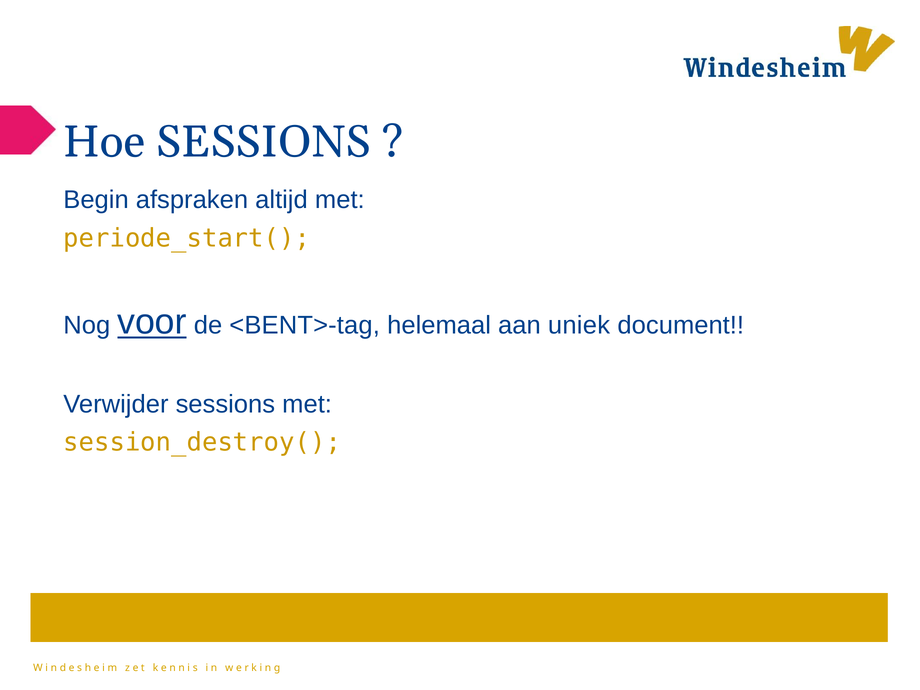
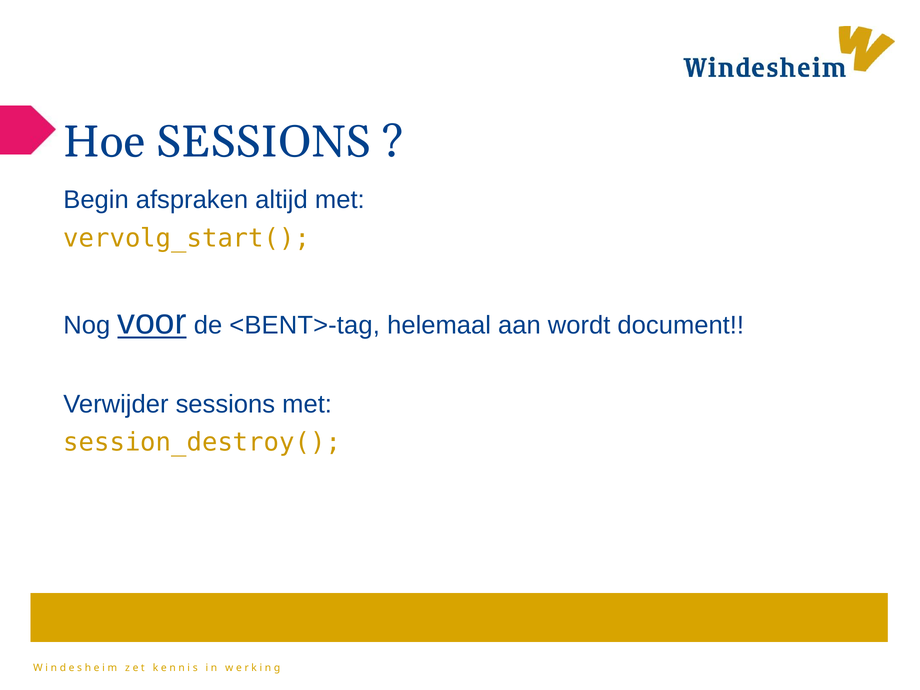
periode_start(: periode_start( -> vervolg_start(
uniek: uniek -> wordt
